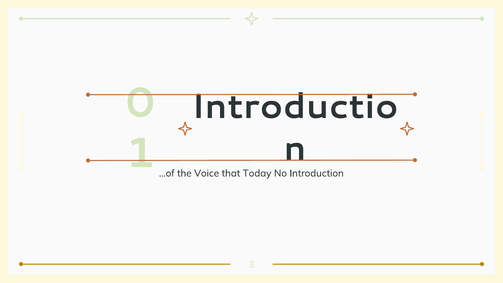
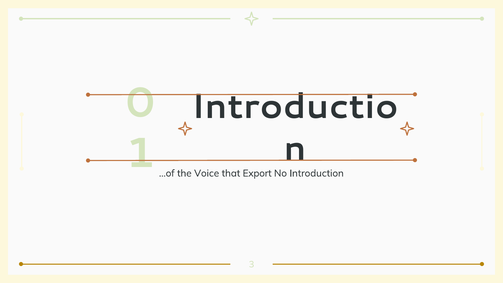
Today: Today -> Export
